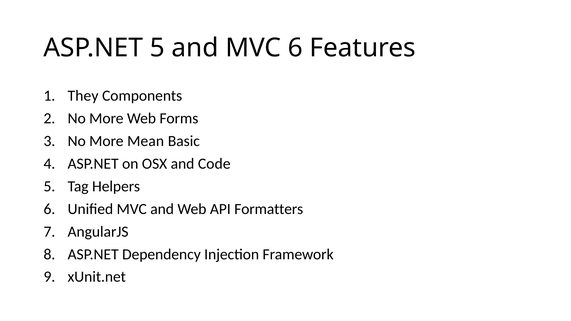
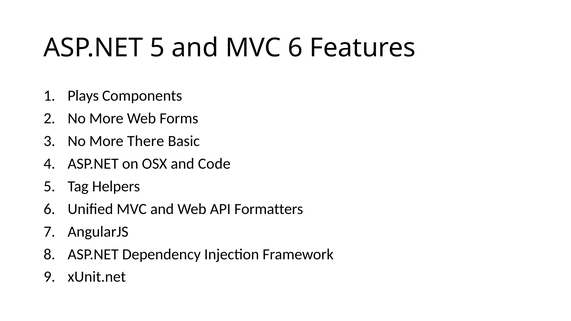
They: They -> Plays
Mean: Mean -> There
